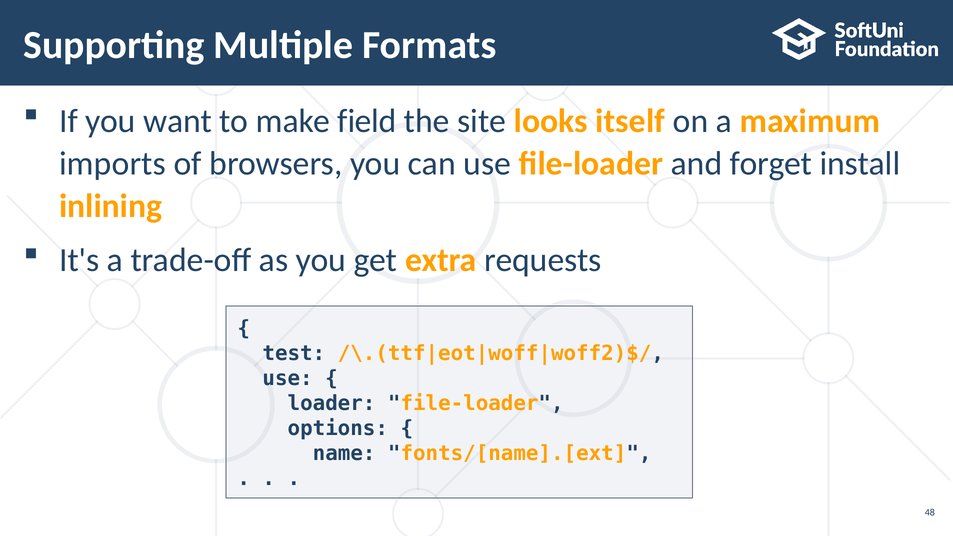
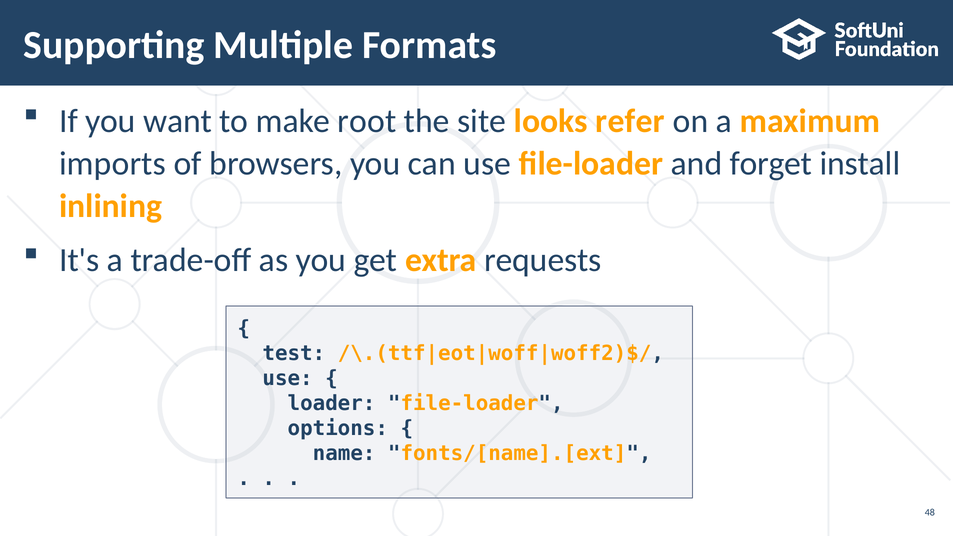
field: field -> root
itself: itself -> refer
